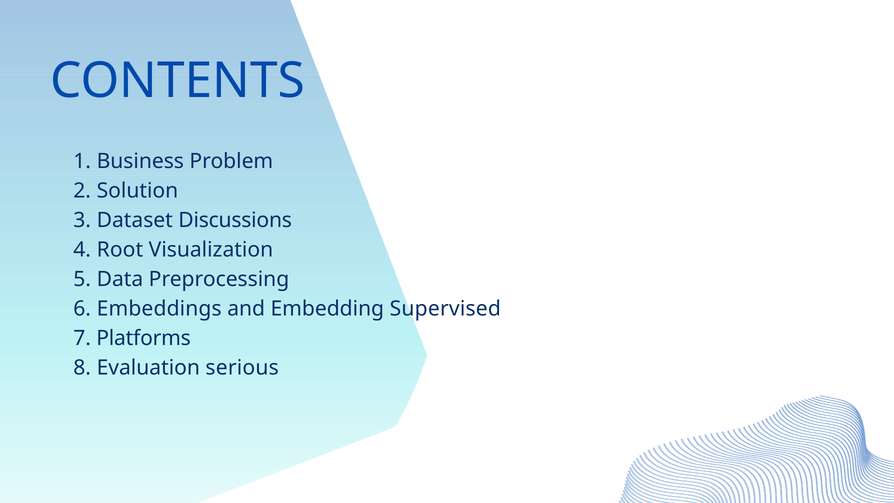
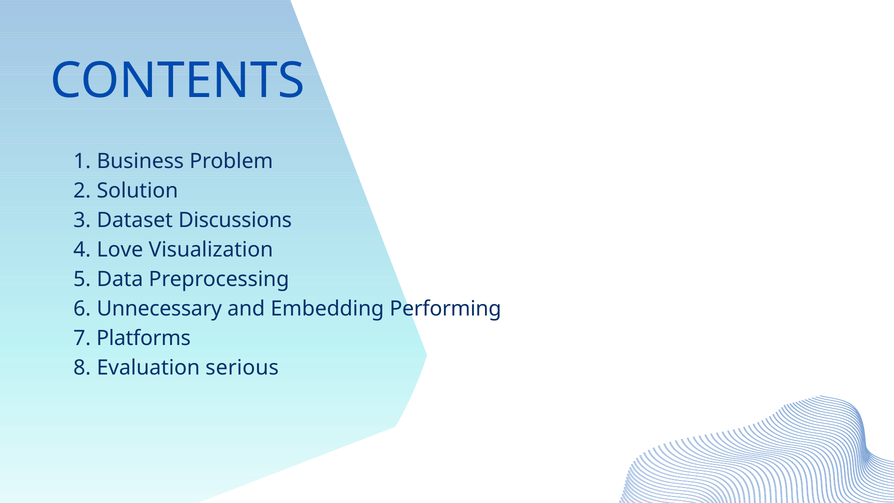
Root: Root -> Love
Embeddings: Embeddings -> Unnecessary
Supervised: Supervised -> Performing
